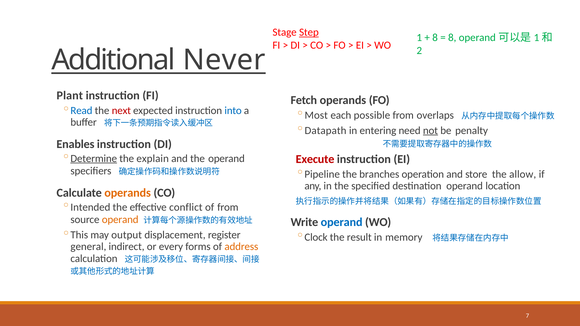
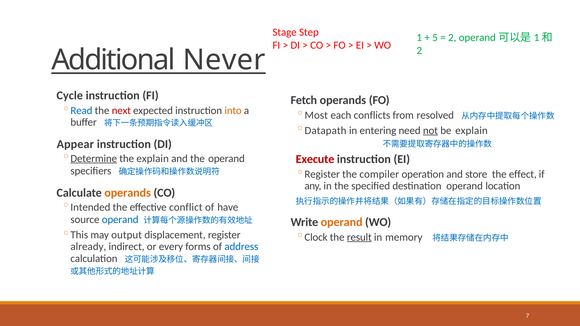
Step underline: present -> none
8 at (435, 38): 8 -> 5
8 at (452, 38): 8 -> 2
Plant: Plant -> Cycle
into colour: blue -> orange
possible: possible -> conflicts
overlaps: overlaps -> resolved
be penalty: penalty -> explain
Enables: Enables -> Appear
Pipeline at (322, 174): Pipeline -> Register
branches: branches -> compiler
allow: allow -> effect
of from: from -> have
operand at (120, 220) colour: orange -> blue
operand at (342, 222) colour: blue -> orange
result underline: none -> present
general: general -> already
address colour: orange -> blue
